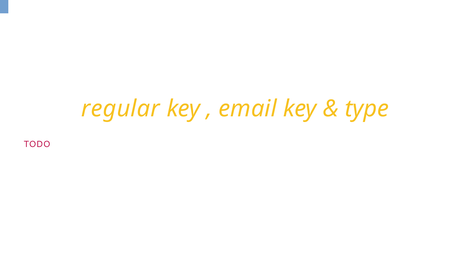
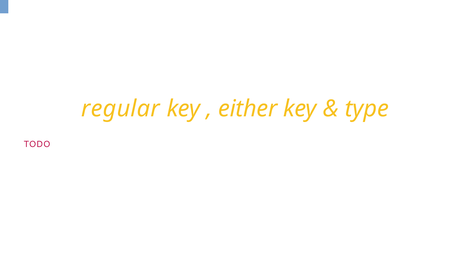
email: email -> either
